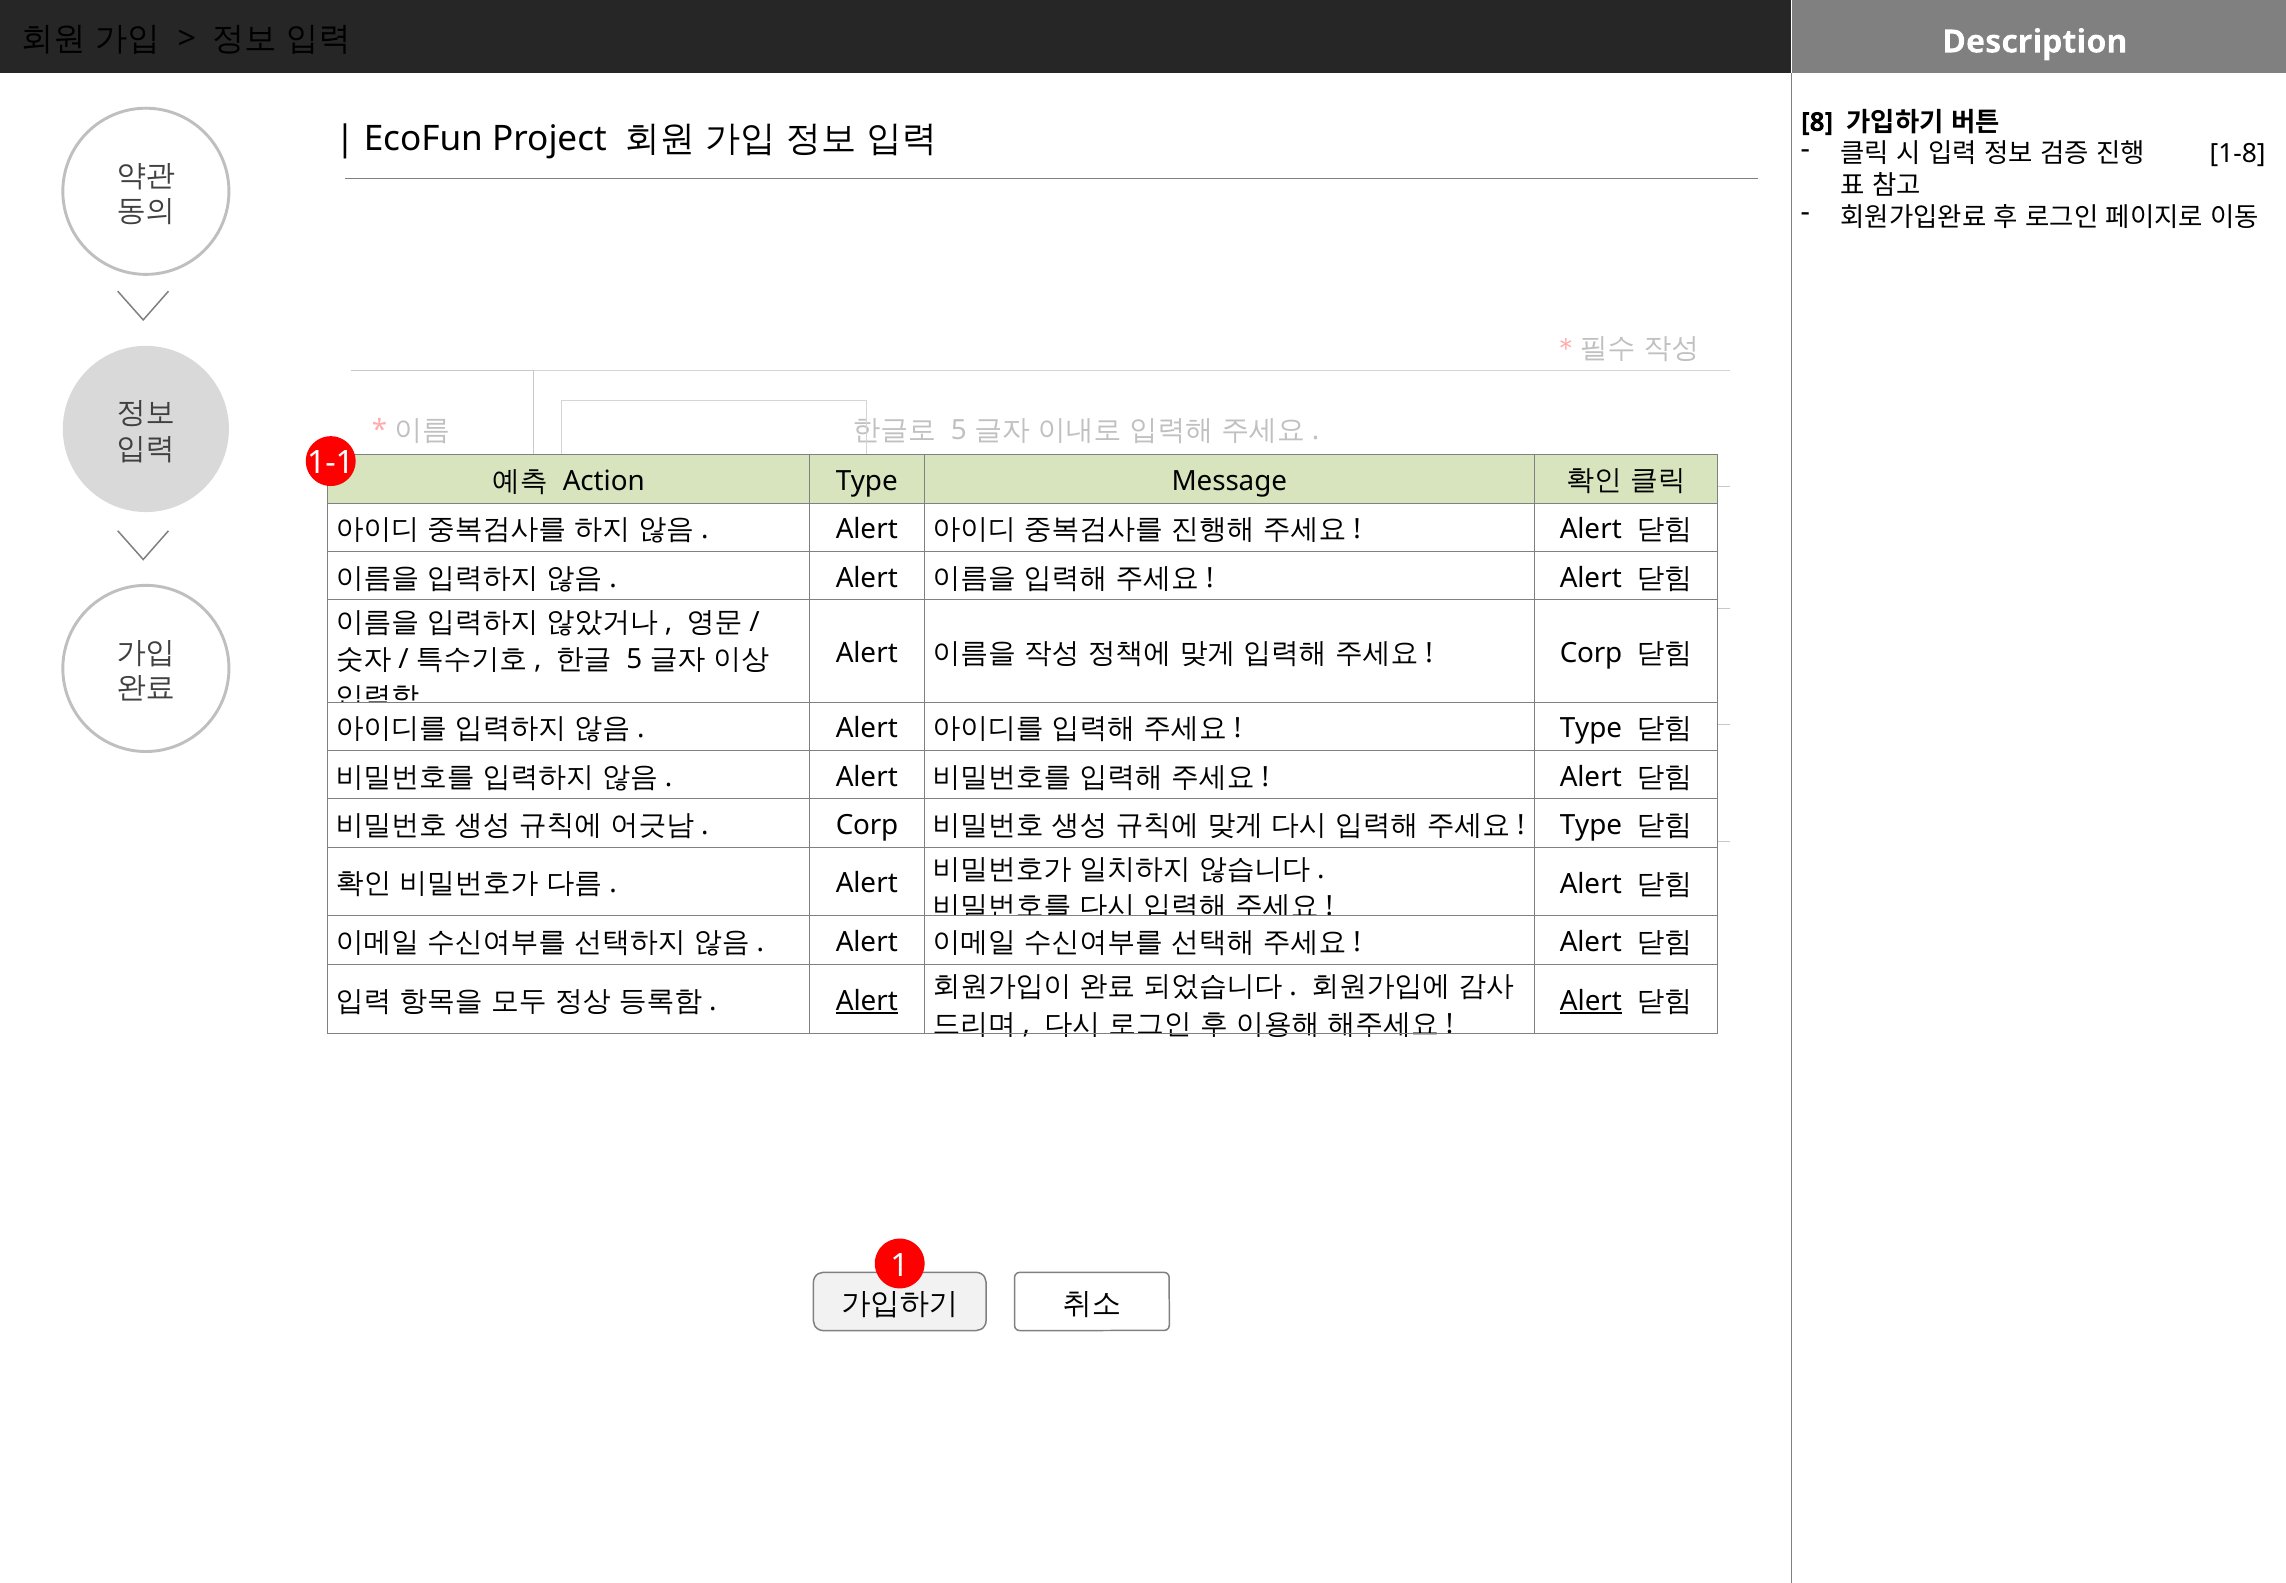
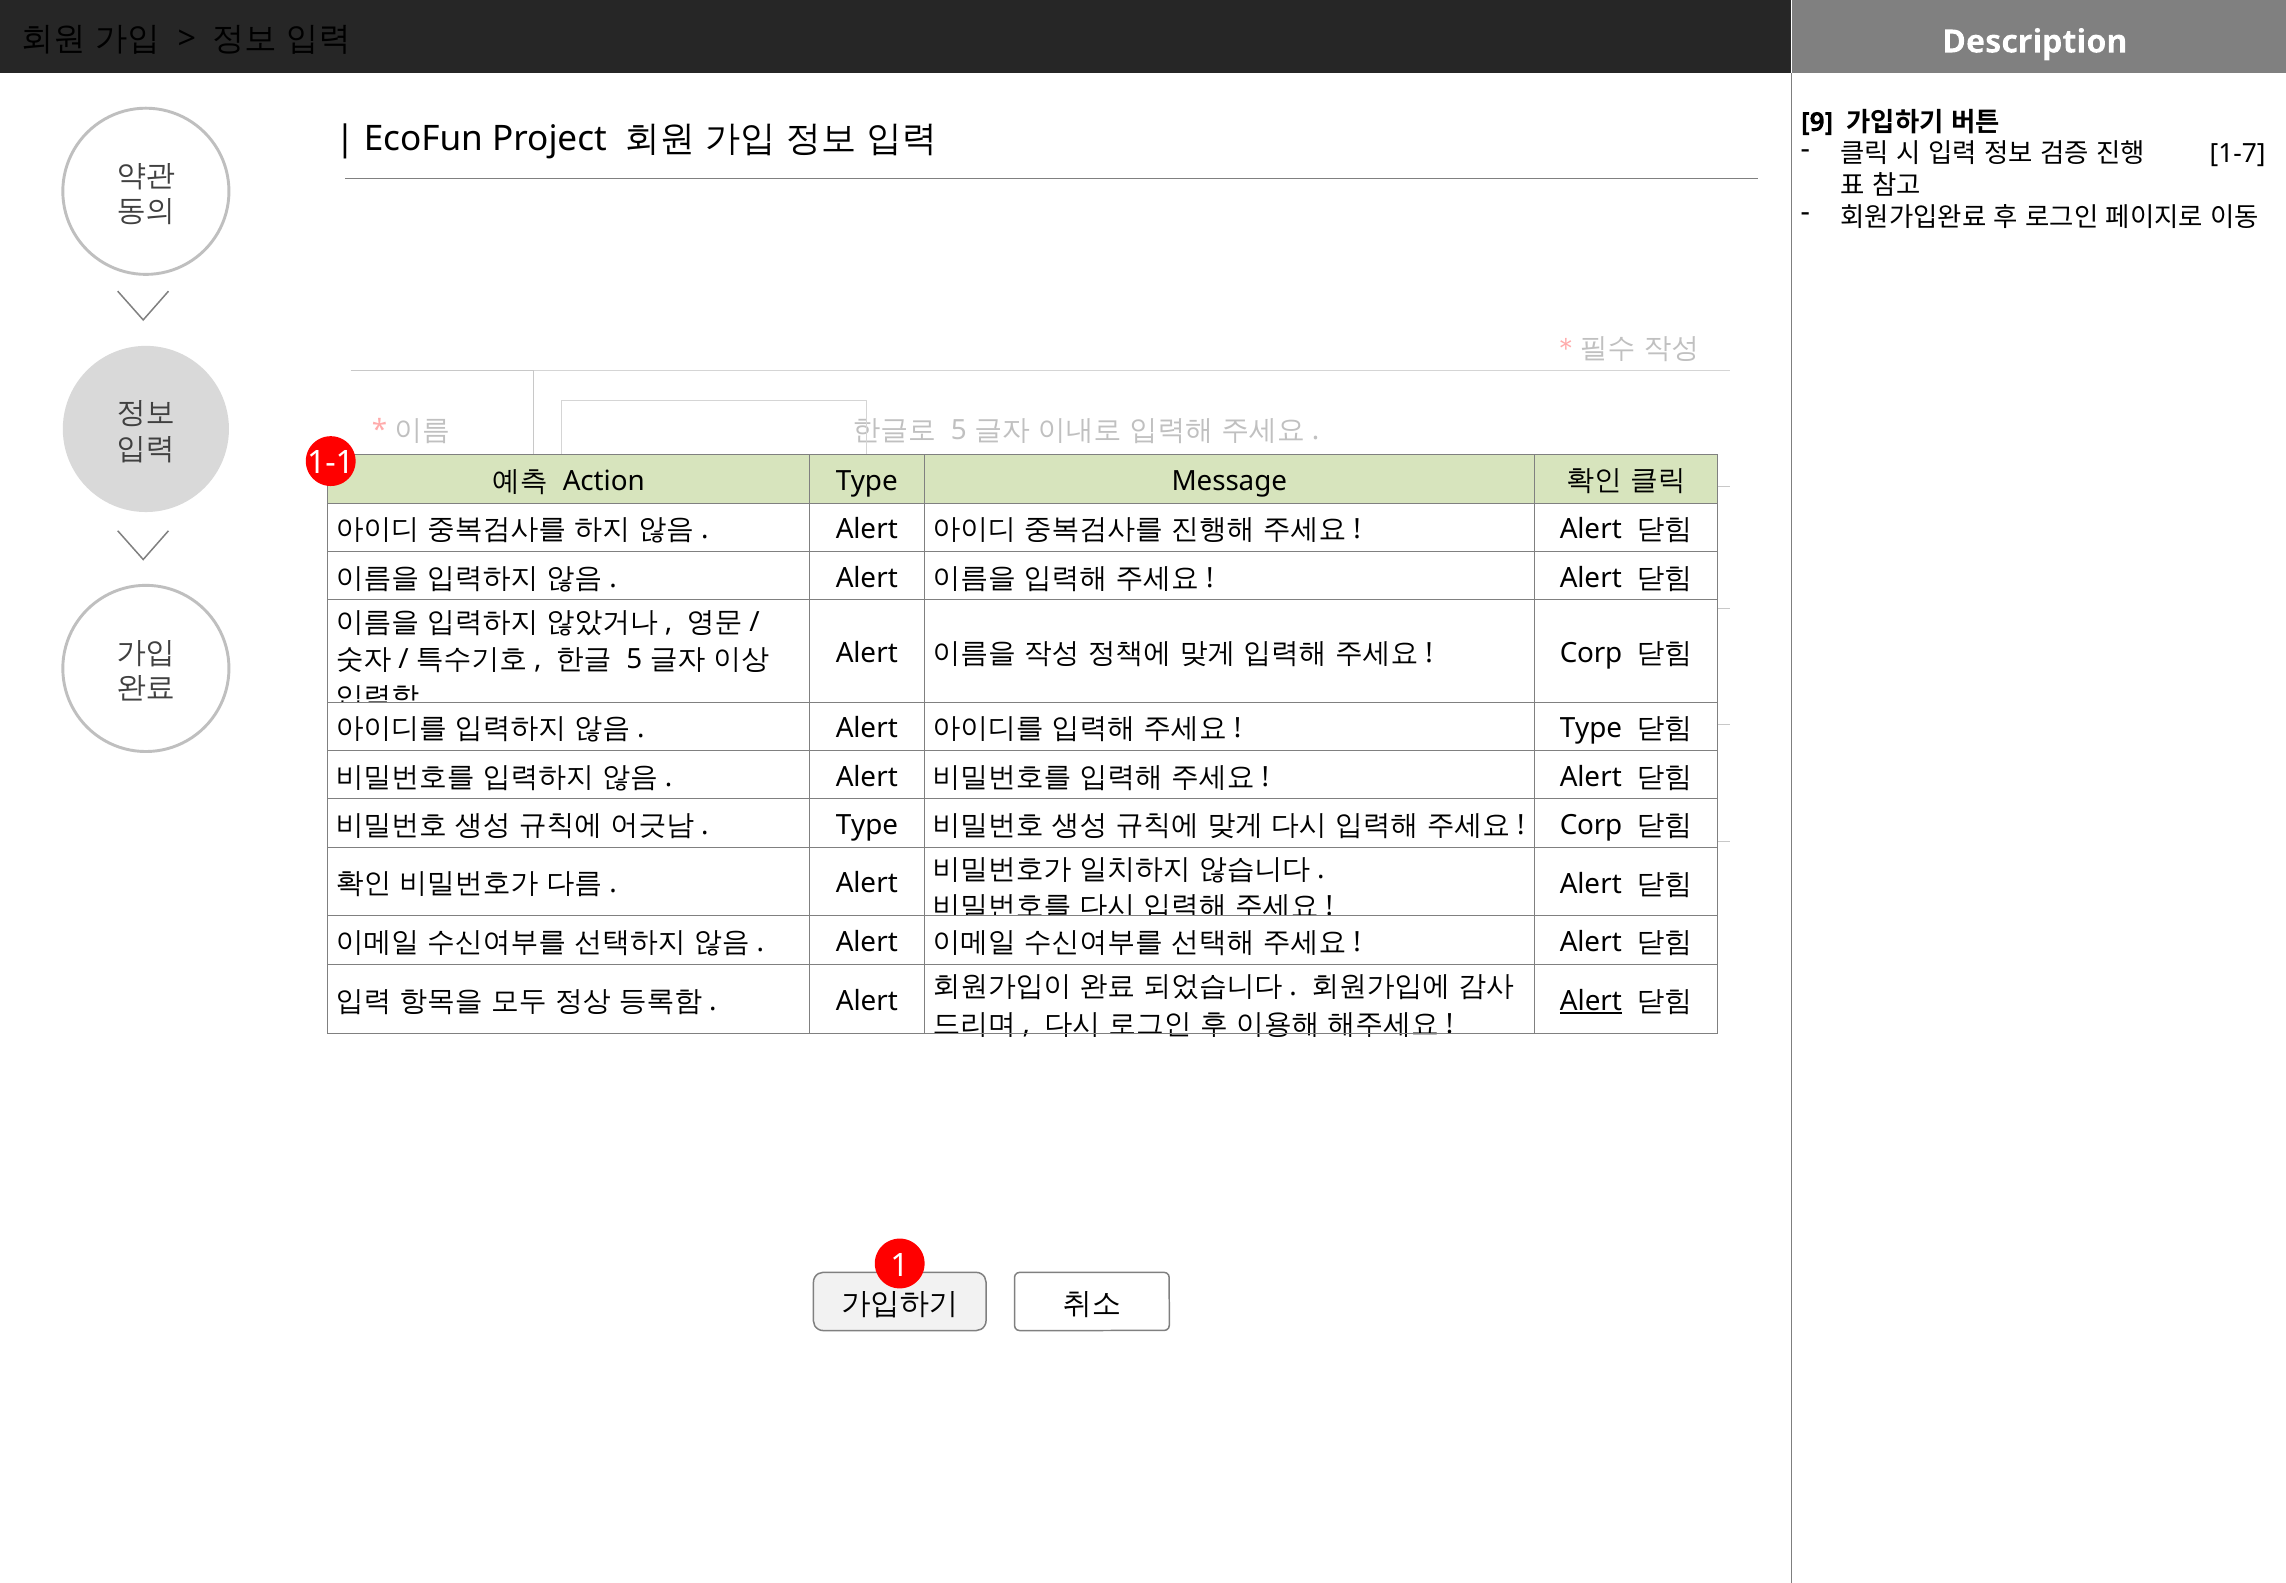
8: 8 -> 9
1-8: 1-8 -> 1-7
Corp at (867, 825): Corp -> Type
Type at (1591, 825): Type -> Corp
Alert at (867, 1001) underline: present -> none
